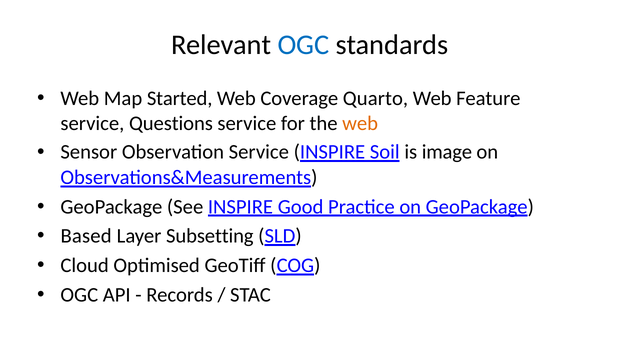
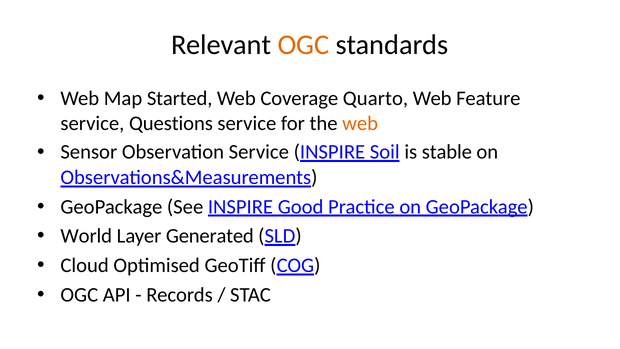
OGC at (303, 45) colour: blue -> orange
image: image -> stable
Based: Based -> World
Subsetting: Subsetting -> Generated
